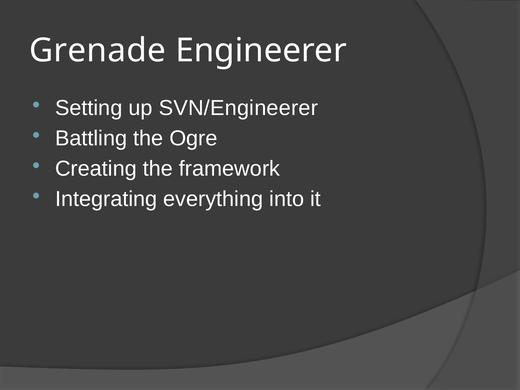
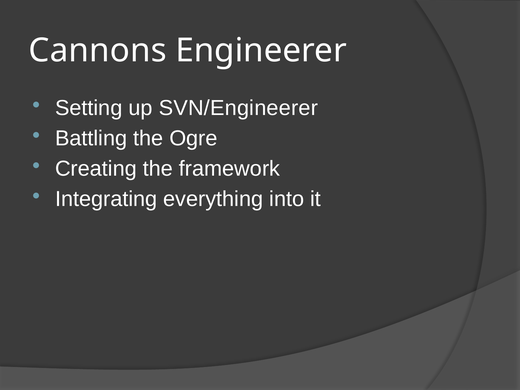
Grenade: Grenade -> Cannons
